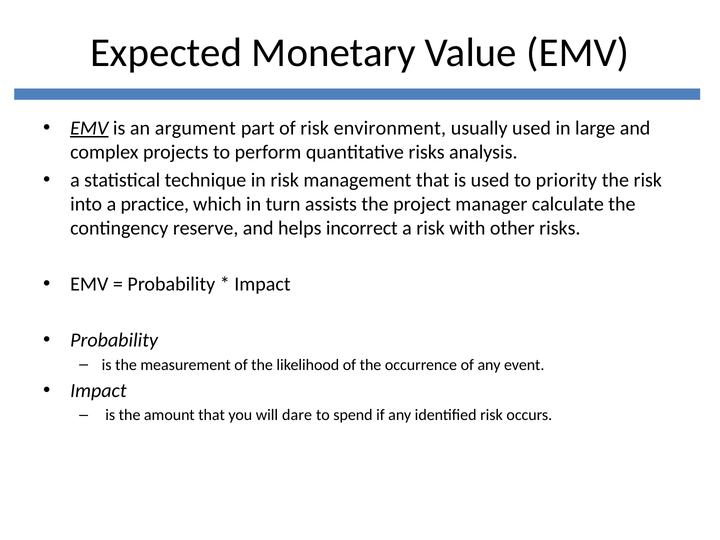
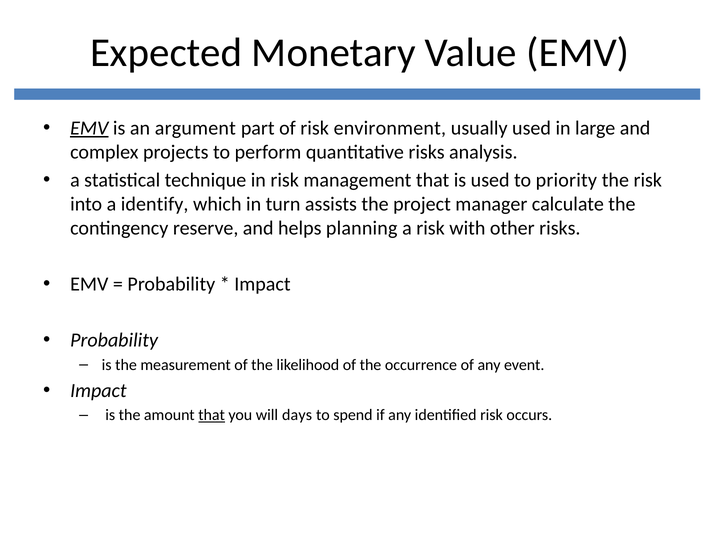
practice: practice -> identify
incorrect: incorrect -> planning
that at (212, 415) underline: none -> present
dare: dare -> days
